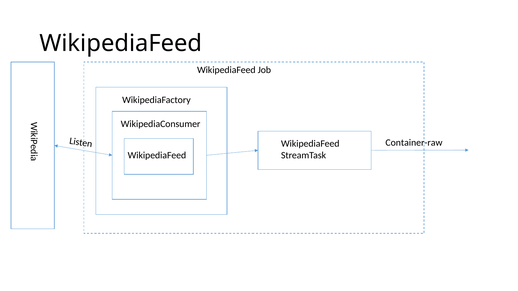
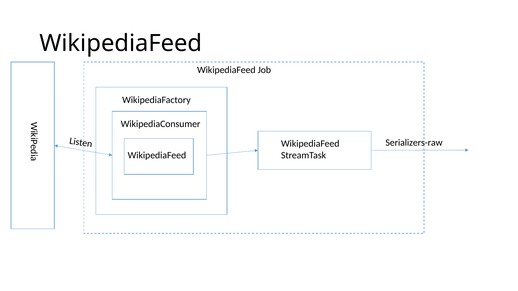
Container-raw: Container-raw -> Serializers-raw
